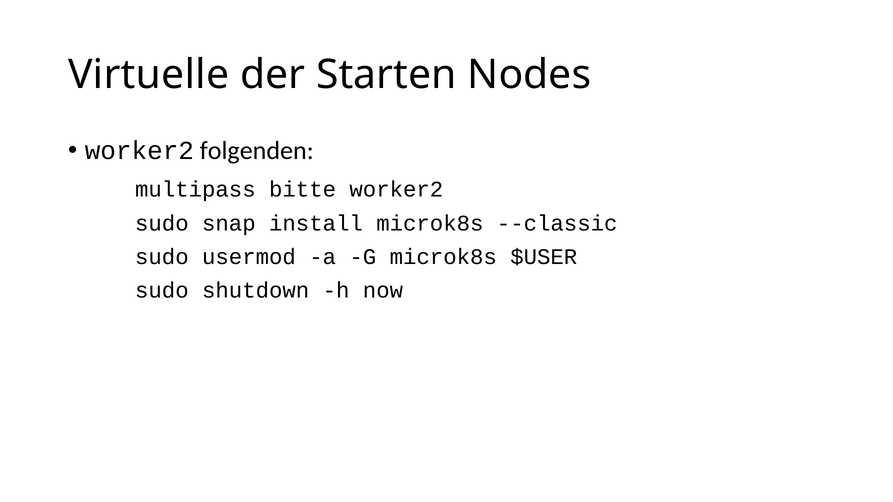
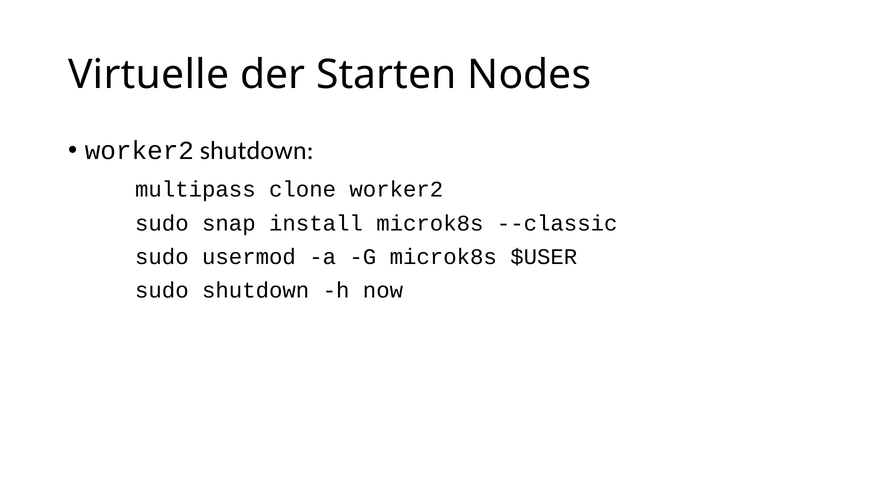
worker2 folgenden: folgenden -> shutdown
bitte: bitte -> clone
